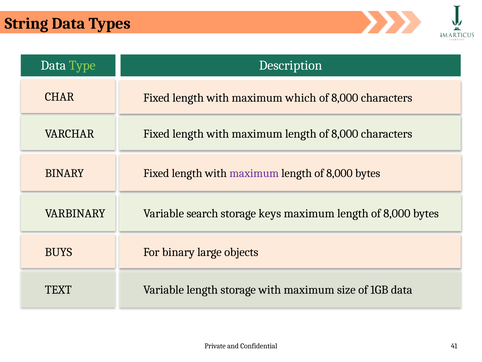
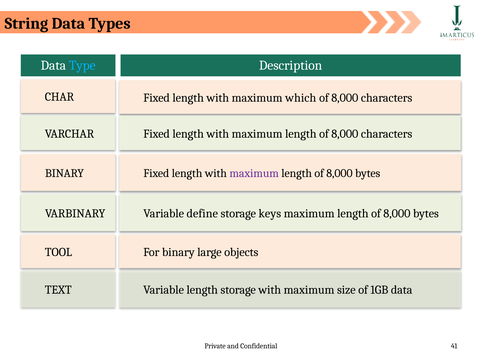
Type colour: light green -> light blue
search: search -> define
BUYS: BUYS -> TOOL
